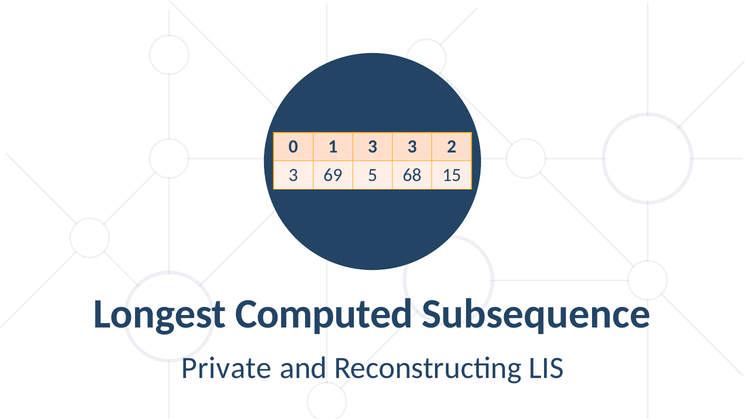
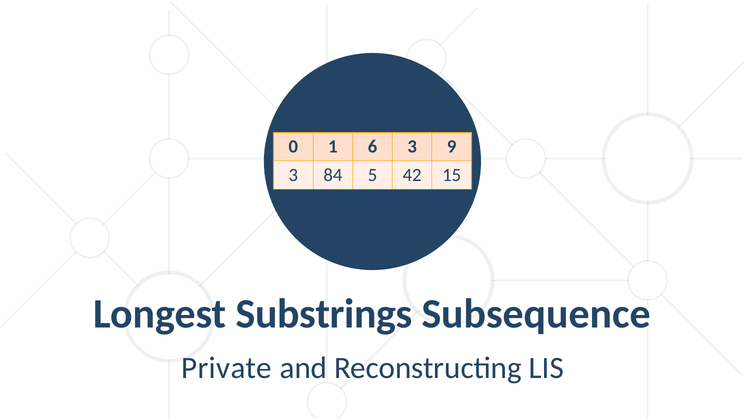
1 3: 3 -> 6
2: 2 -> 9
69: 69 -> 84
68: 68 -> 42
Computed: Computed -> Substrings
